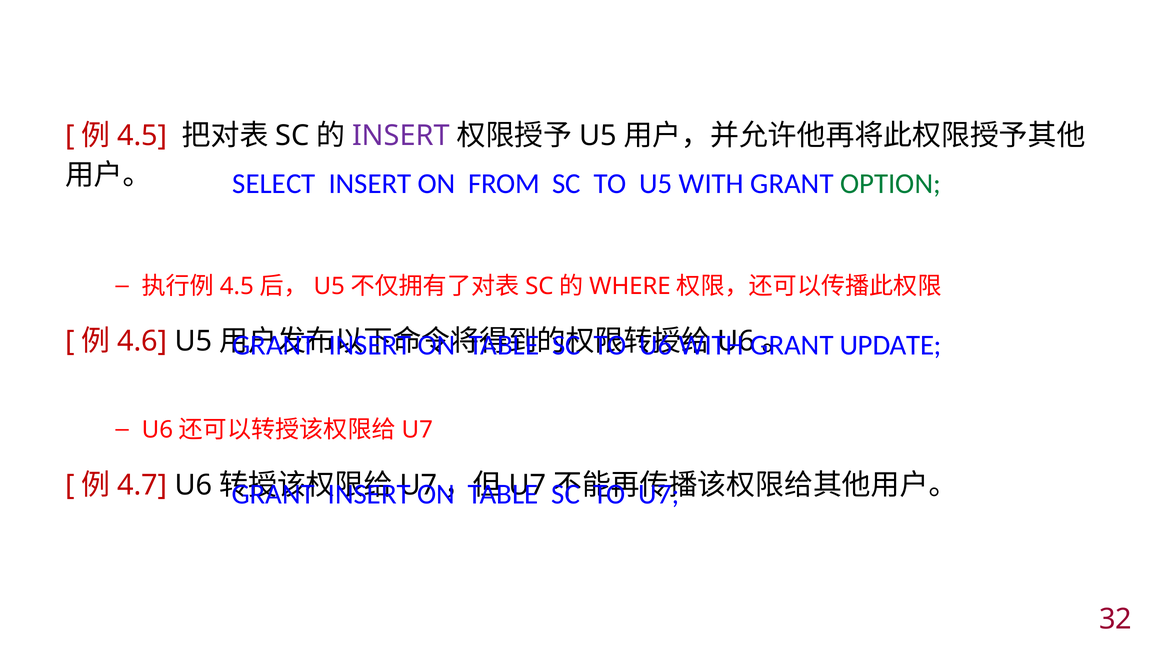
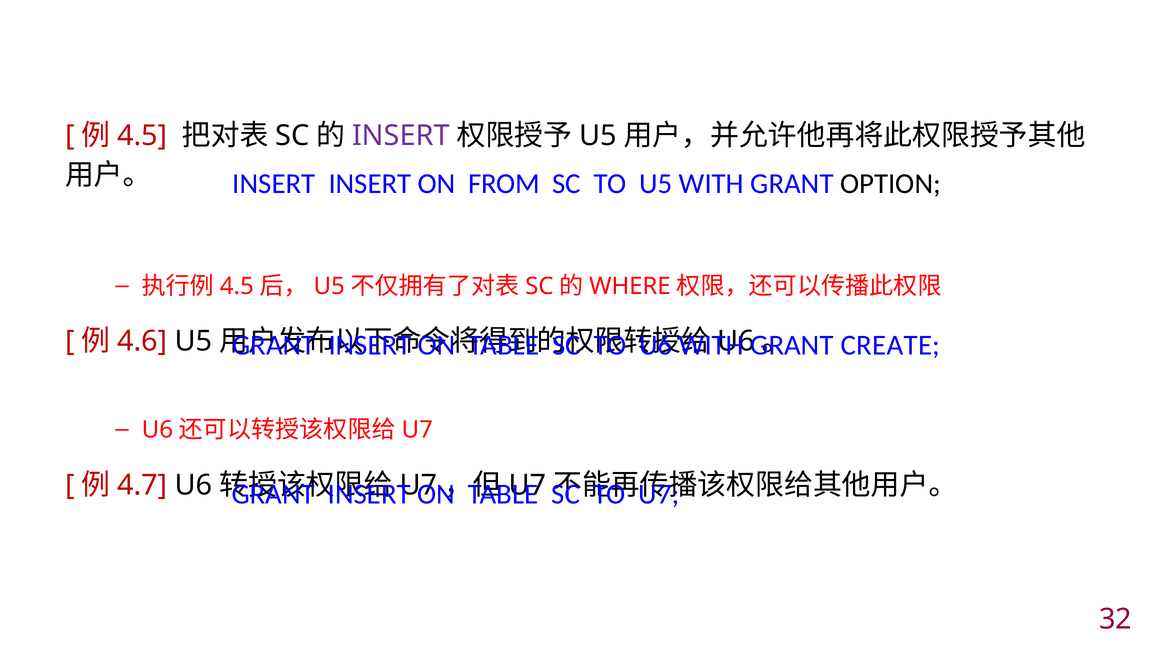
SELECT at (274, 184): SELECT -> INSERT
OPTION colour: green -> black
UPDATE: UPDATE -> CREATE
